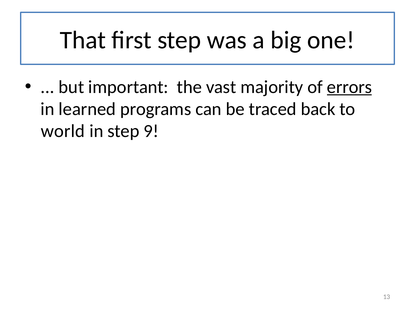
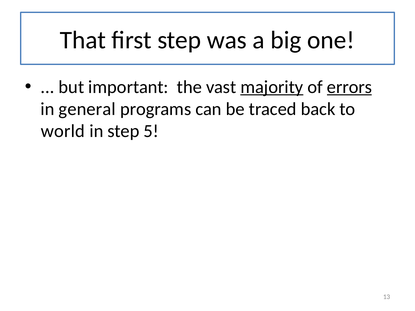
majority underline: none -> present
learned: learned -> general
9: 9 -> 5
